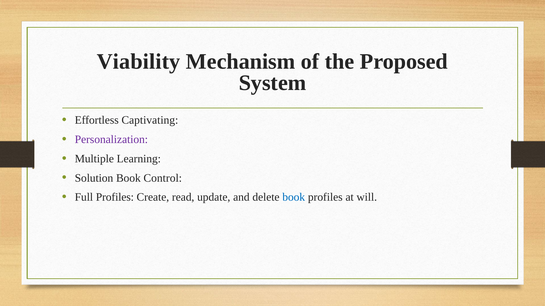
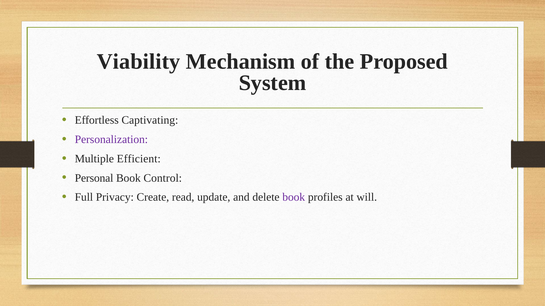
Learning: Learning -> Efficient
Solution: Solution -> Personal
Full Profiles: Profiles -> Privacy
book at (294, 198) colour: blue -> purple
